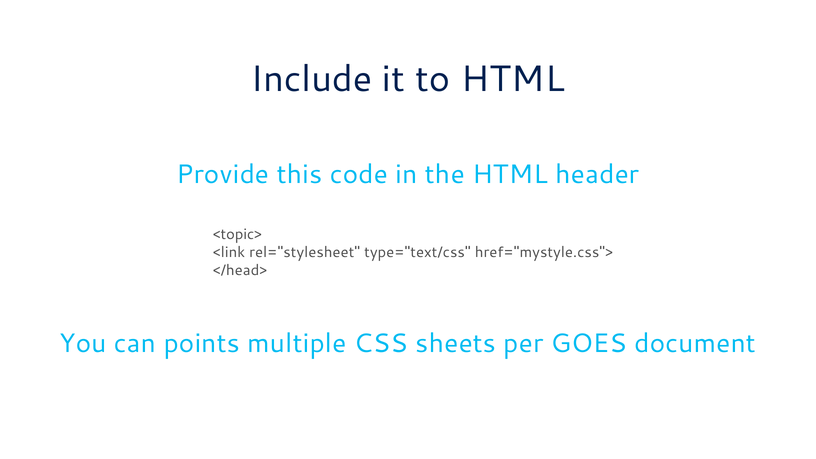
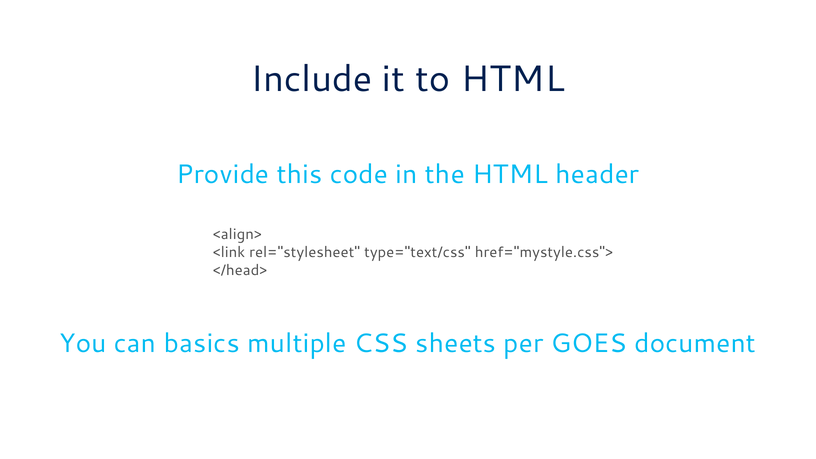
<topic>: <topic> -> <align>
points: points -> basics
